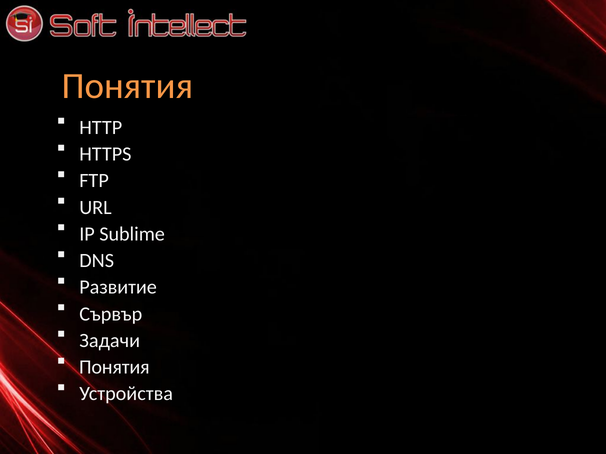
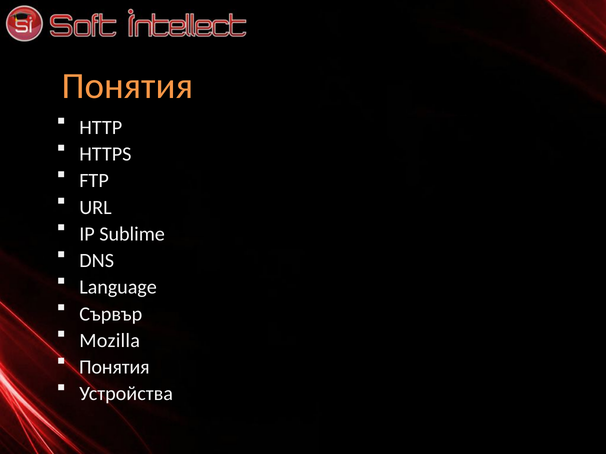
Развитие: Развитие -> Language
Задачи: Задачи -> Mozilla
